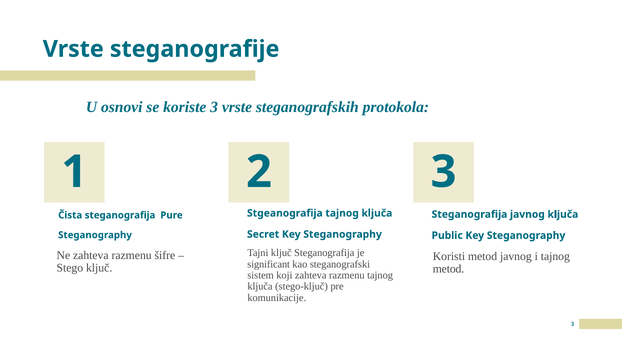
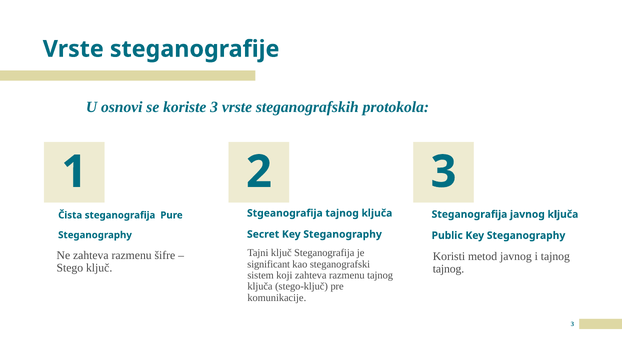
metod at (448, 269): metod -> tajnog
